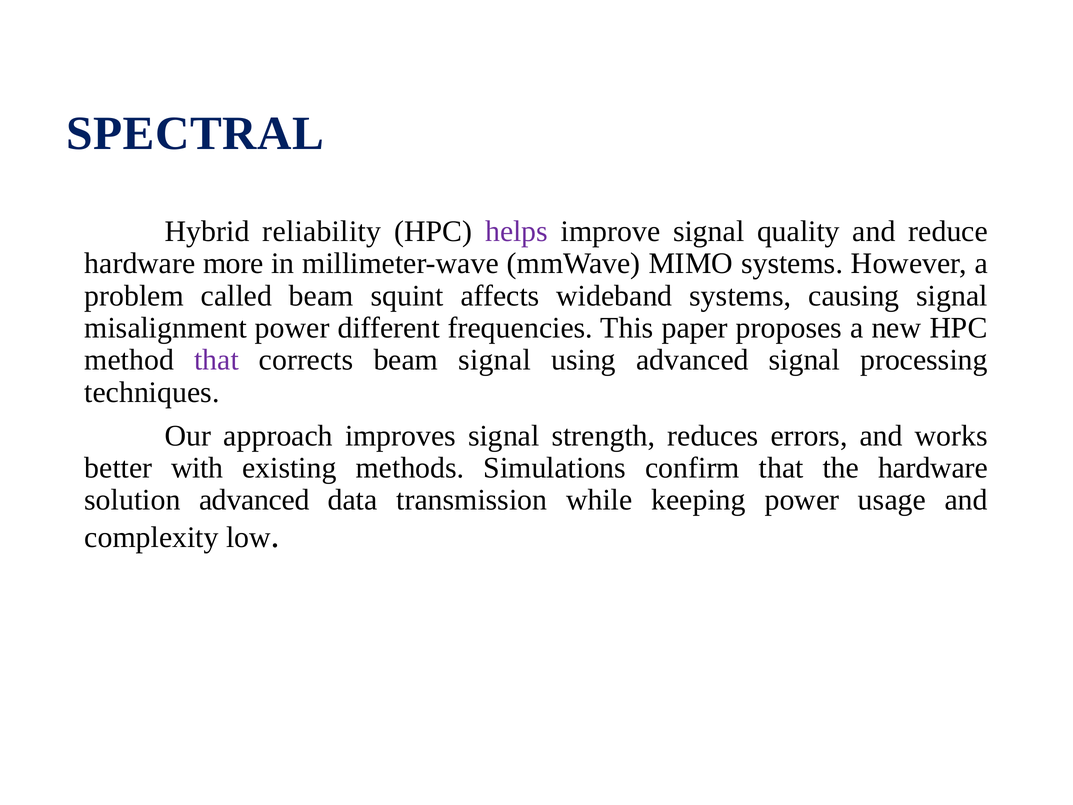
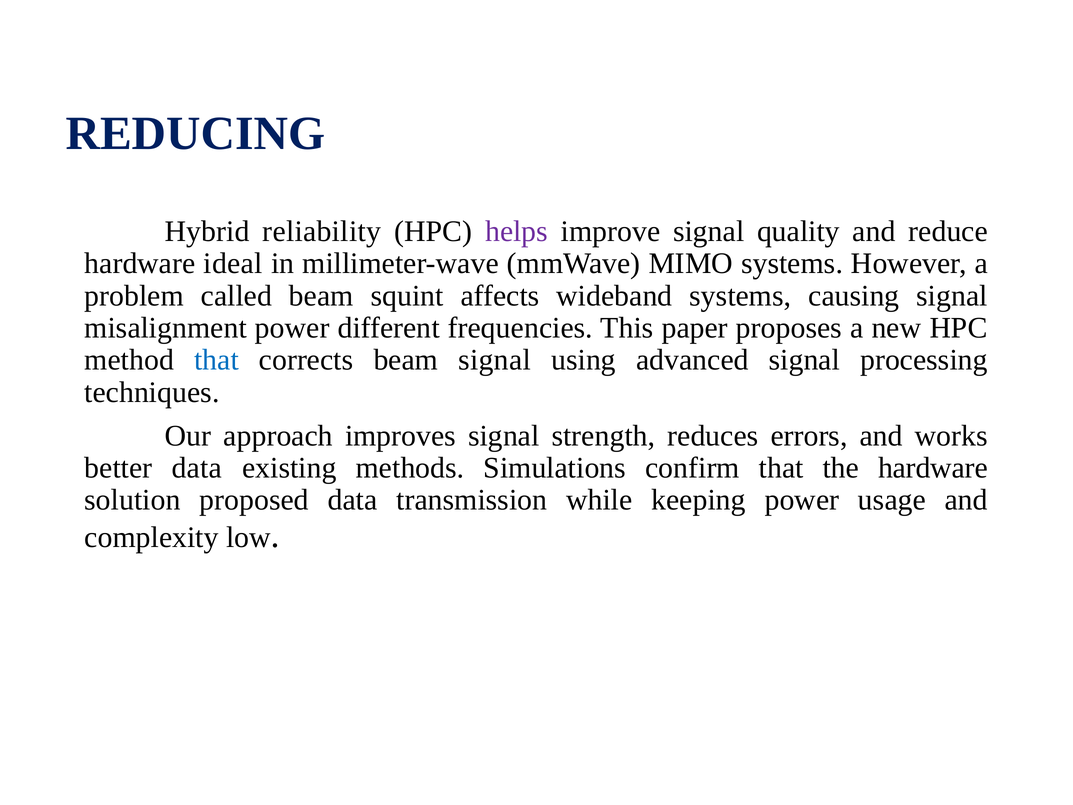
SPECTRAL: SPECTRAL -> REDUCING
more: more -> ideal
that at (216, 360) colour: purple -> blue
better with: with -> data
solution advanced: advanced -> proposed
